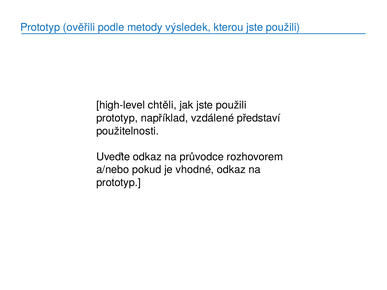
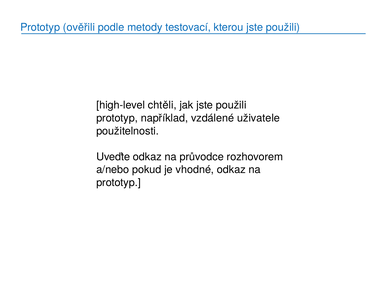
výsledek: výsledek -> testovací
představí: představí -> uživatele
